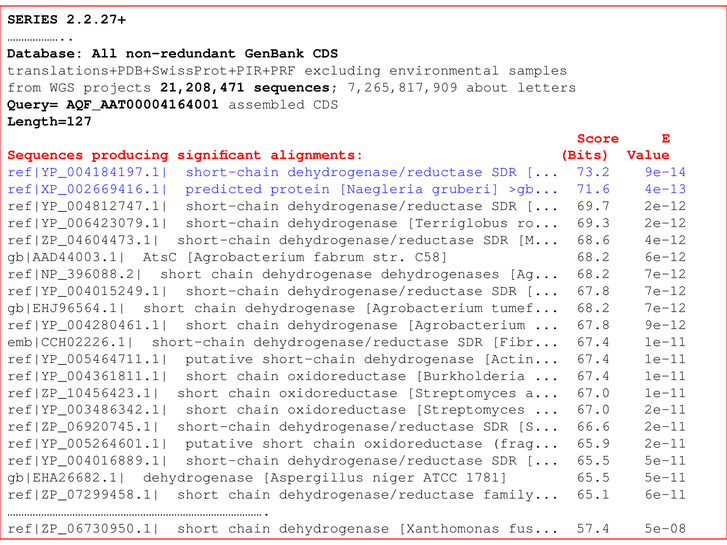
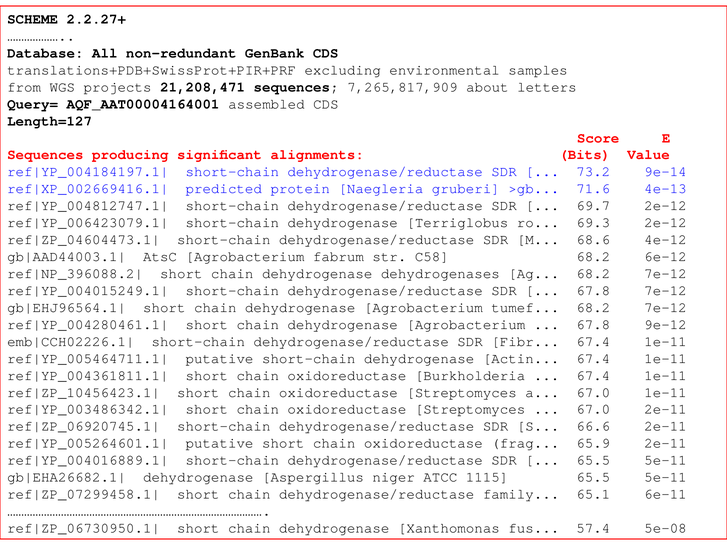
SERIES: SERIES -> SCHEME
1781: 1781 -> 1115
